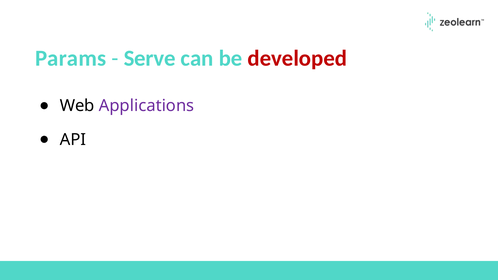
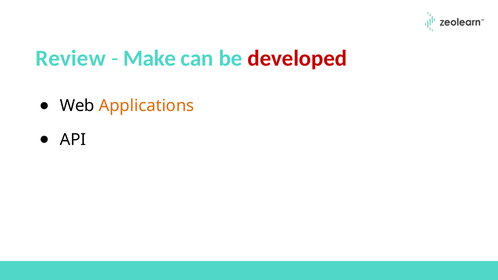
Params: Params -> Review
Serve: Serve -> Make
Applications colour: purple -> orange
